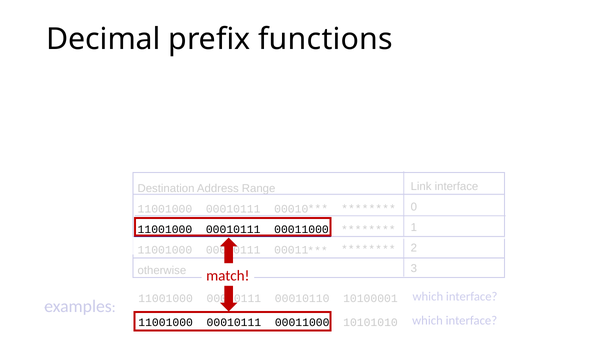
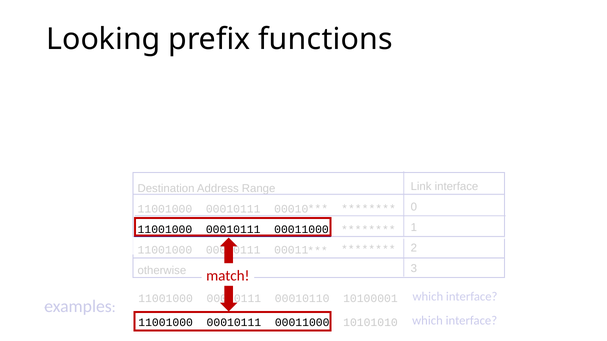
Decimal: Decimal -> Looking
